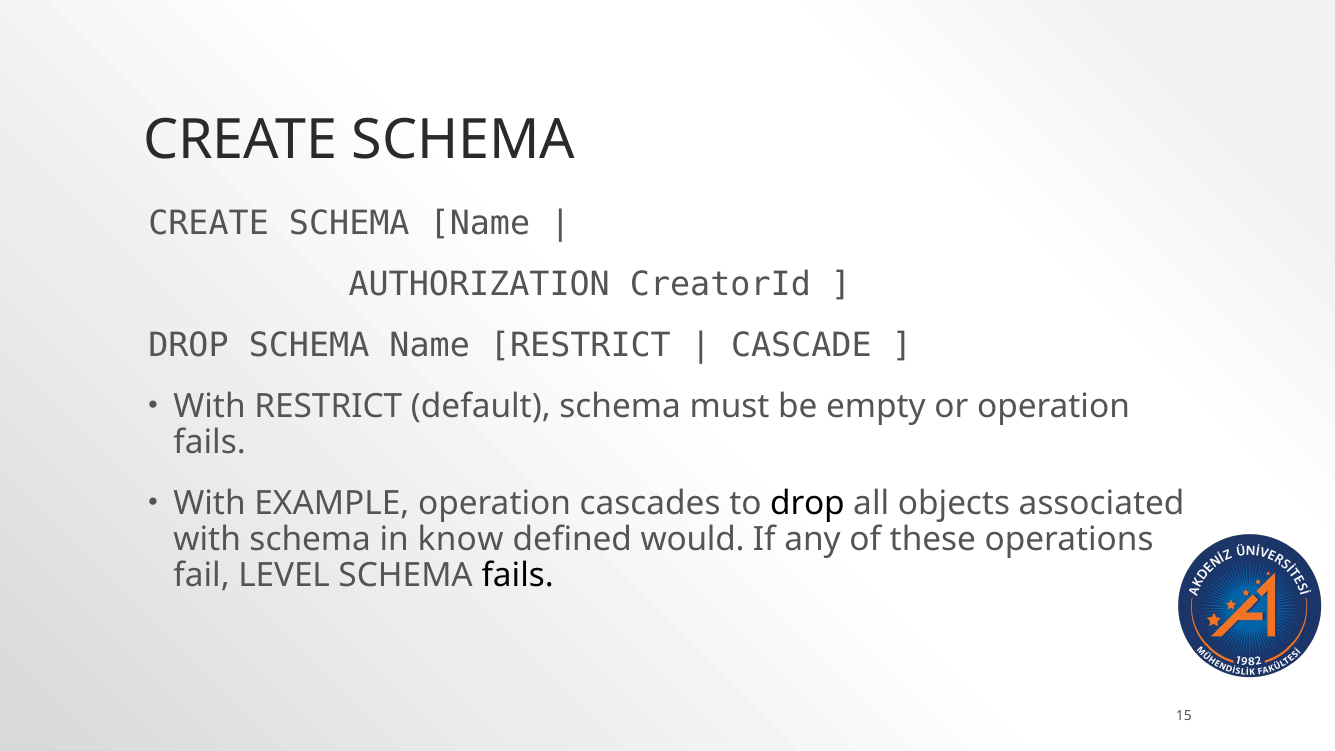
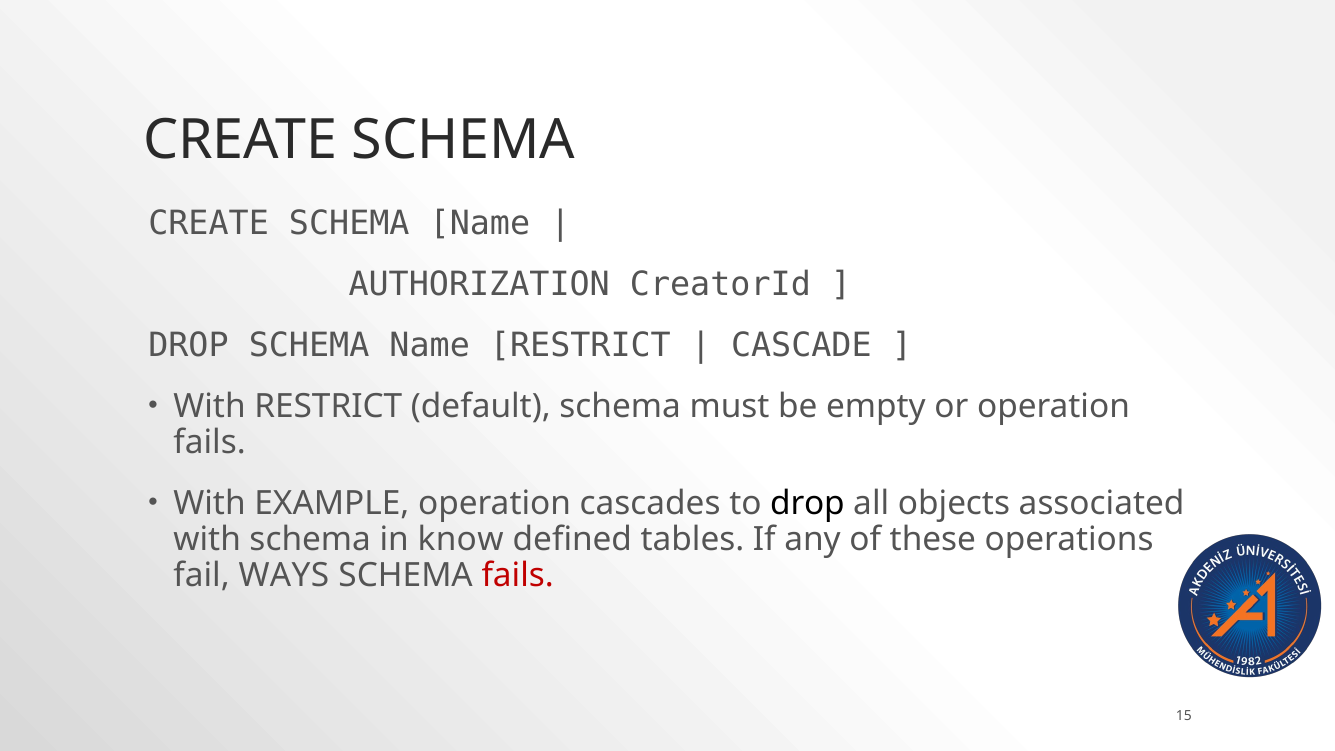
would: would -> tables
LEVEL: LEVEL -> WAYS
fails at (518, 576) colour: black -> red
